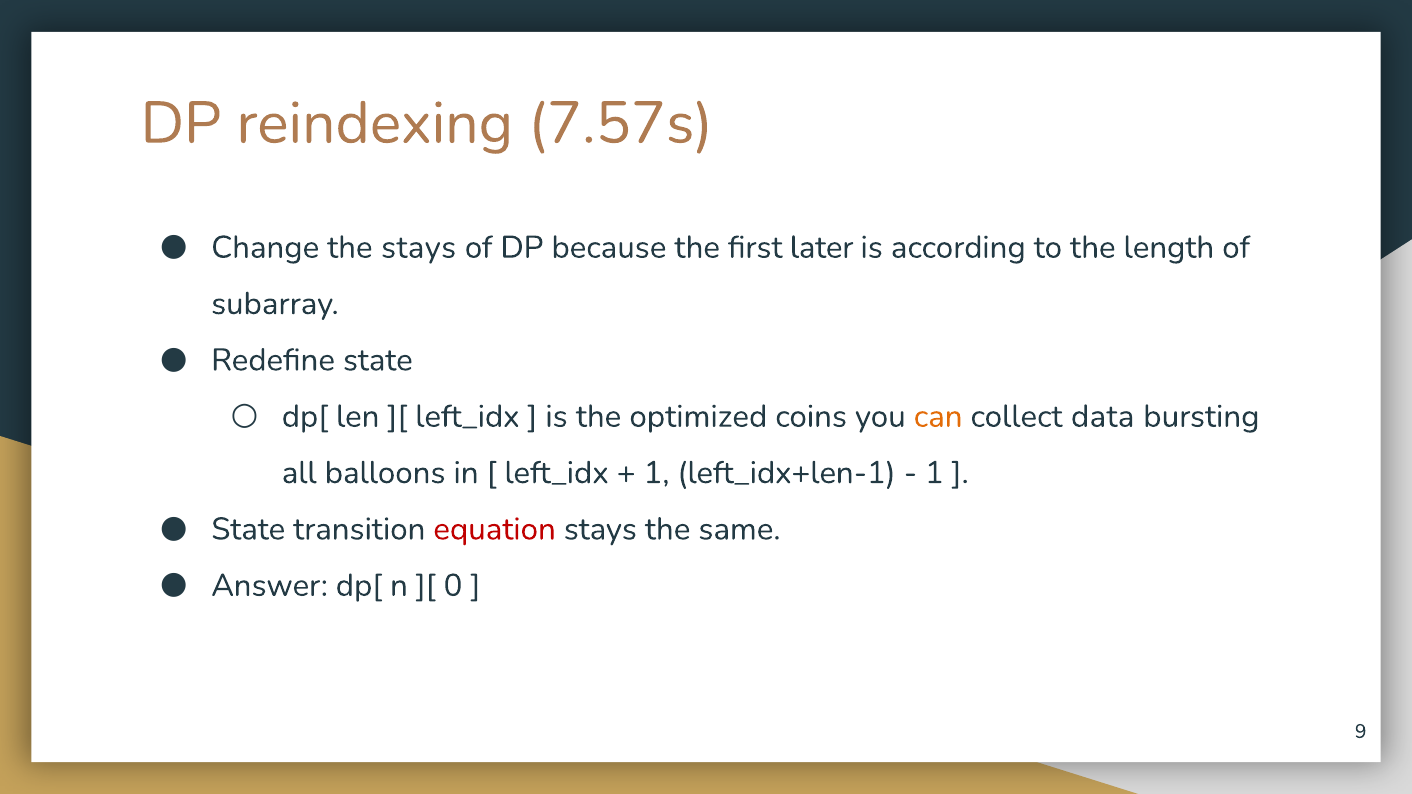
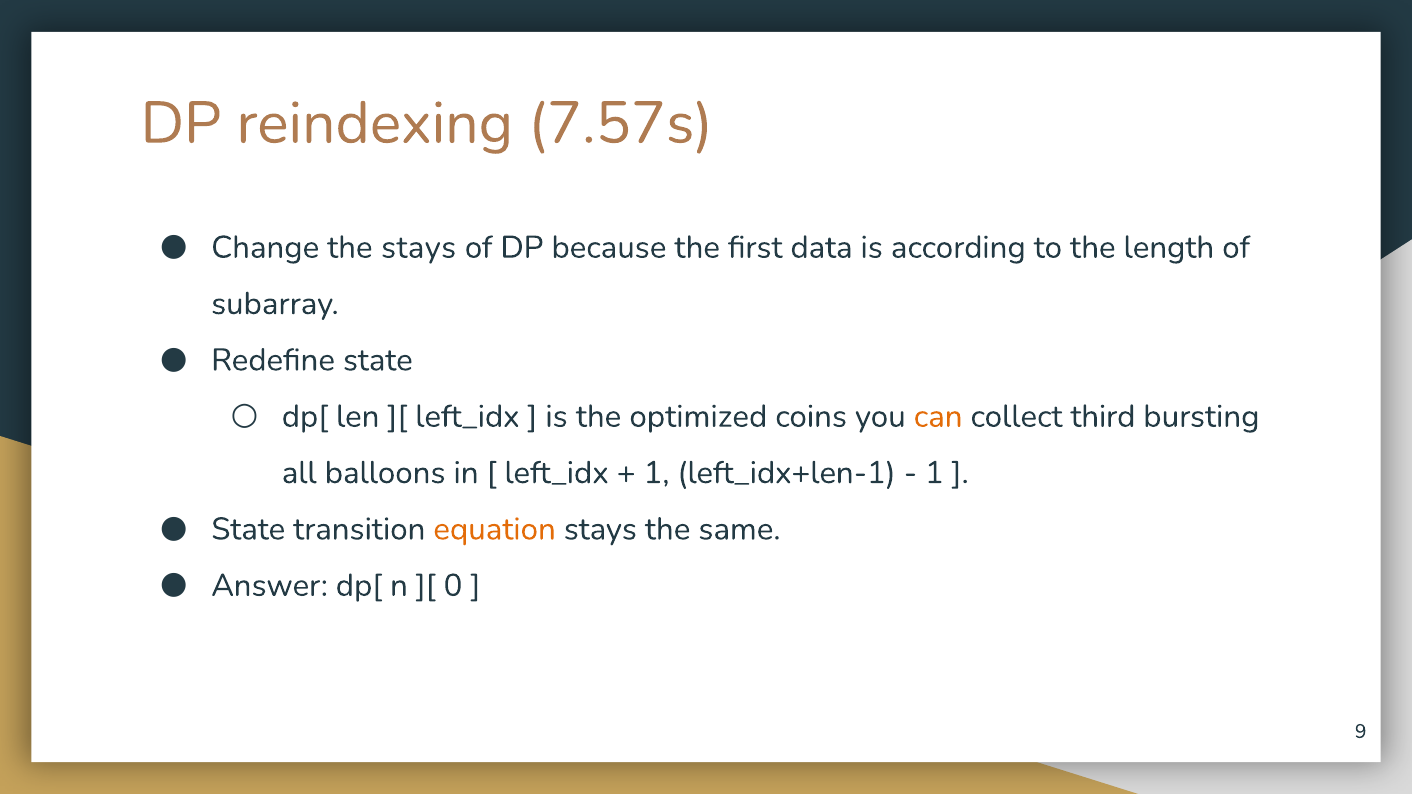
later: later -> data
data: data -> third
equation colour: red -> orange
